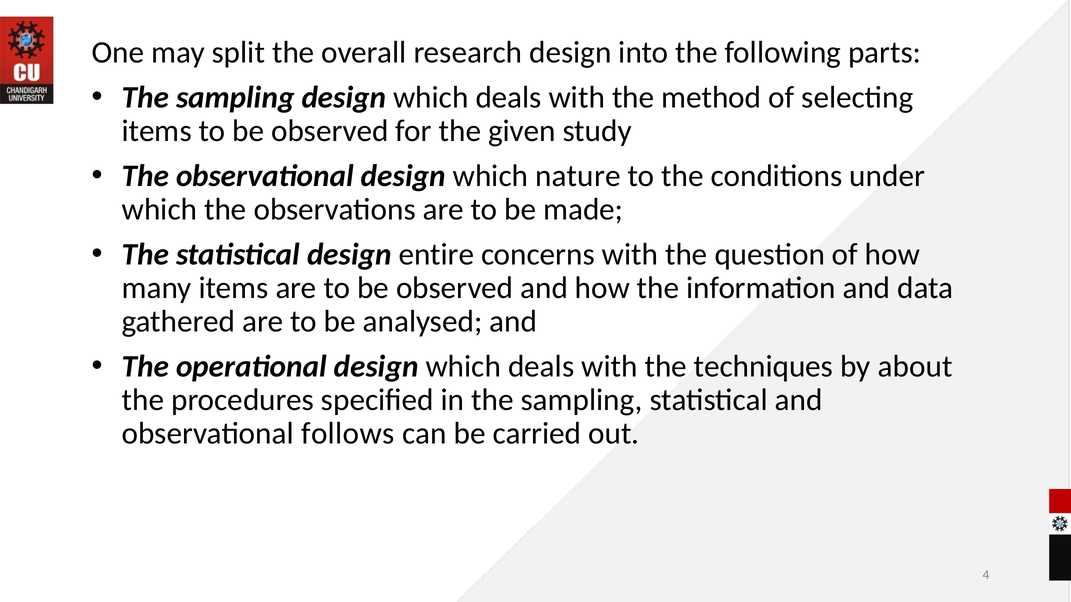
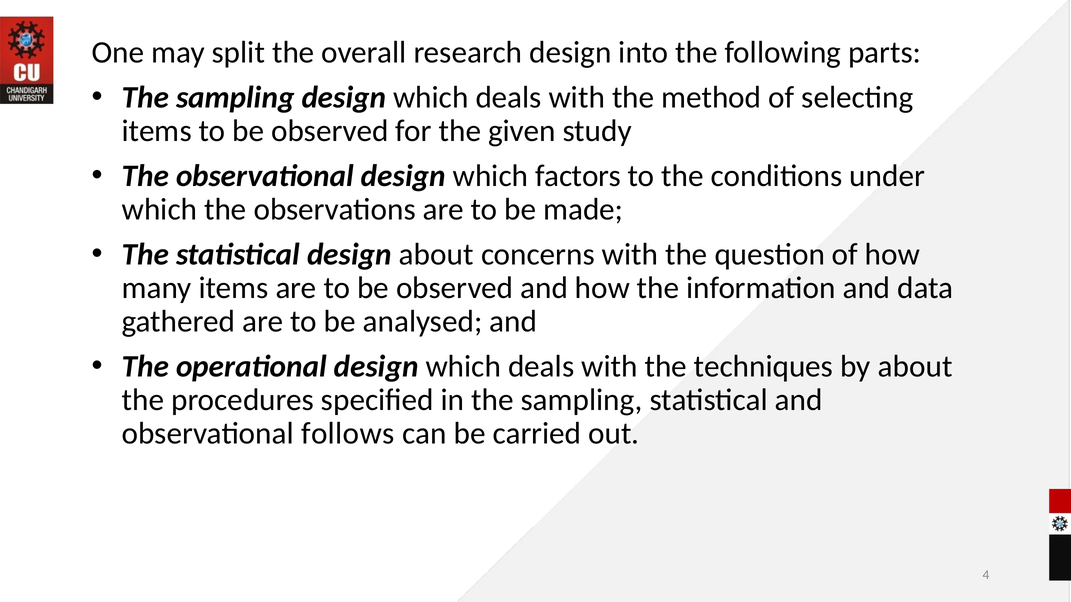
nature: nature -> factors
design entire: entire -> about
